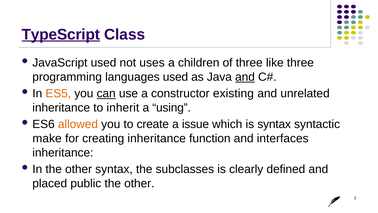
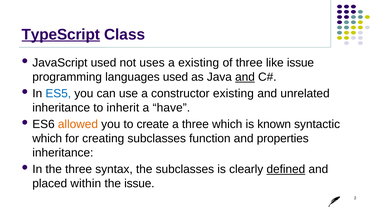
a children: children -> existing
like three: three -> issue
ES5 colour: orange -> blue
can underline: present -> none
using: using -> have
a issue: issue -> three
is syntax: syntax -> known
make at (47, 138): make -> which
creating inheritance: inheritance -> subclasses
interfaces: interfaces -> properties
In the other: other -> three
defined underline: none -> present
public: public -> within
other at (139, 183): other -> issue
